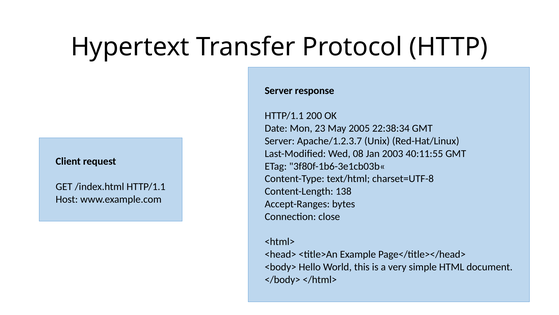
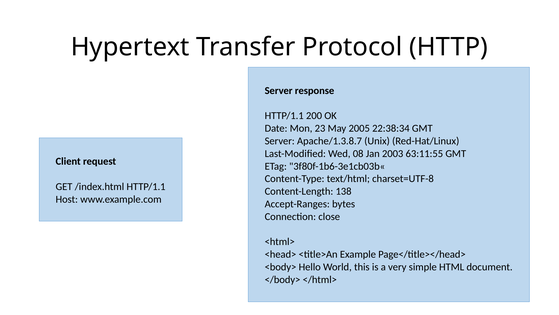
Apache/1.2.3.7: Apache/1.2.3.7 -> Apache/1.3.8.7
40:11:55: 40:11:55 -> 63:11:55
